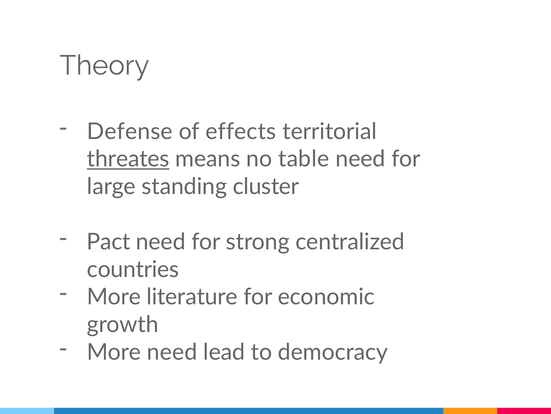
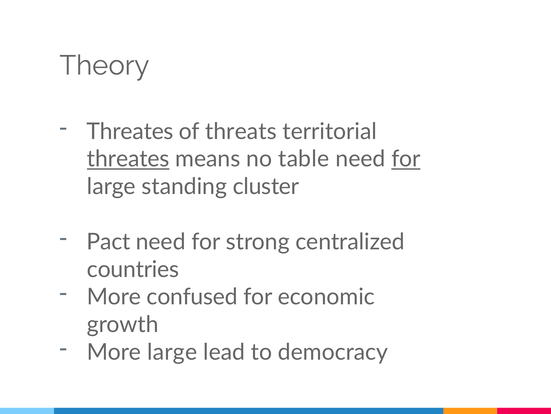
Defense at (130, 131): Defense -> Threates
effects: effects -> threats
for at (406, 159) underline: none -> present
literature: literature -> confused
More need: need -> large
